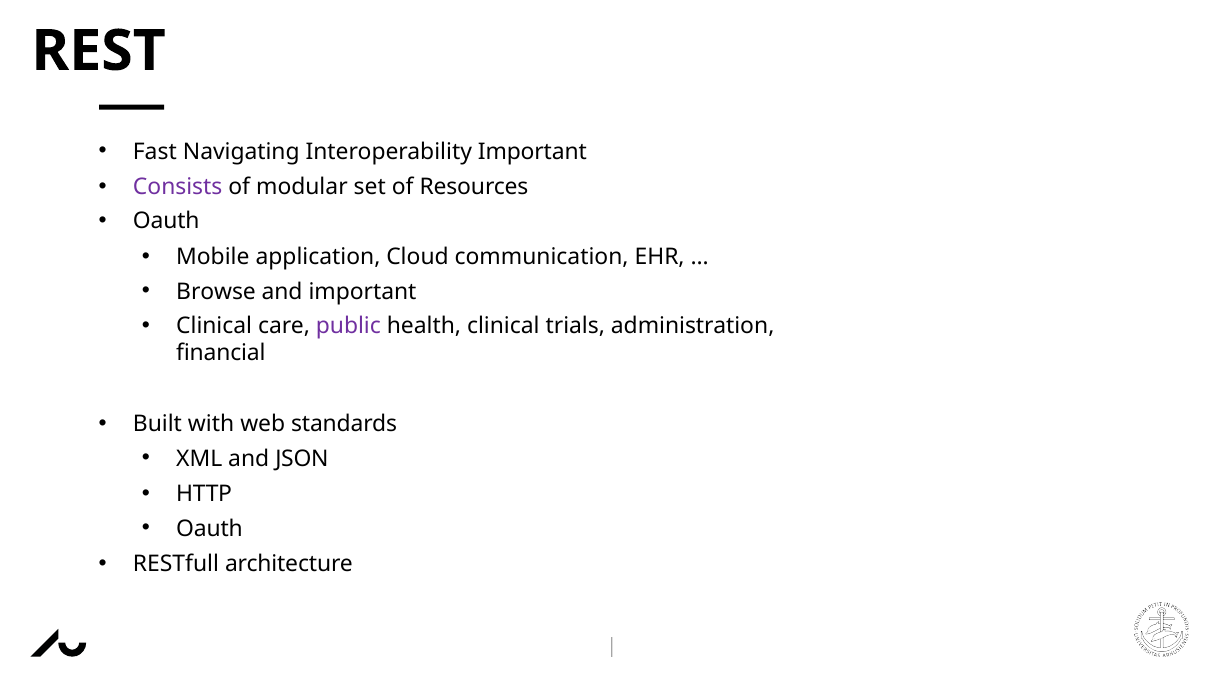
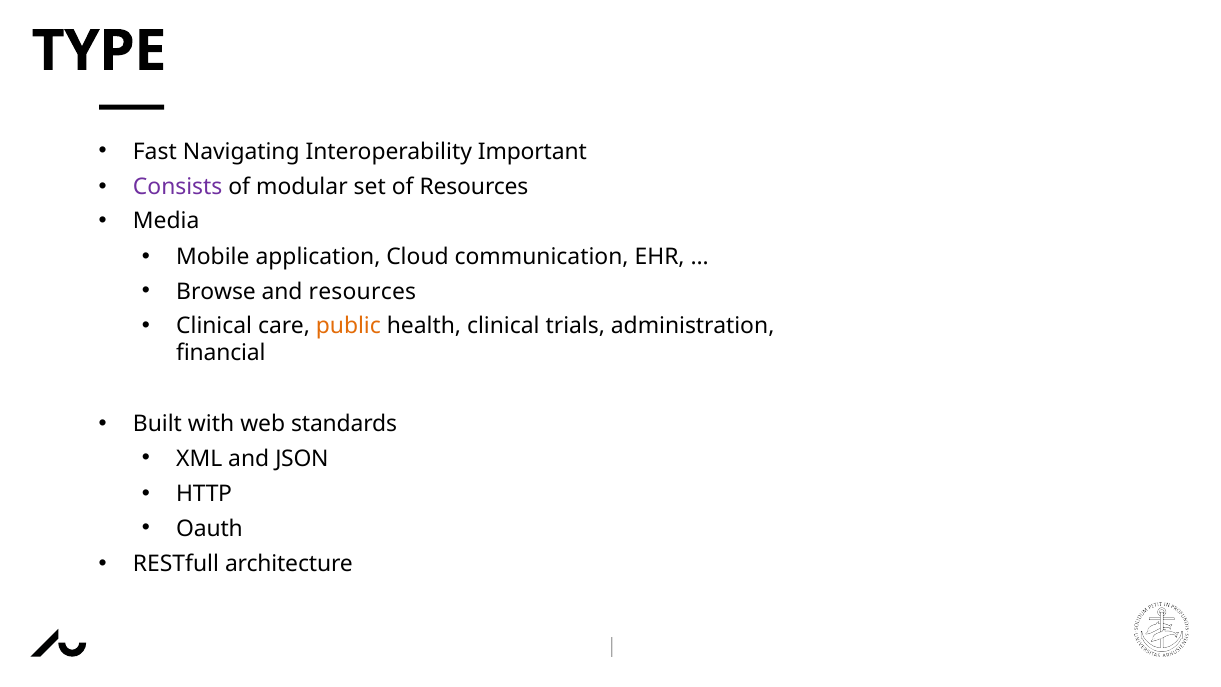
REST: REST -> TYPE
Oauth at (166, 221): Oauth -> Media
and important: important -> resources
public colour: purple -> orange
